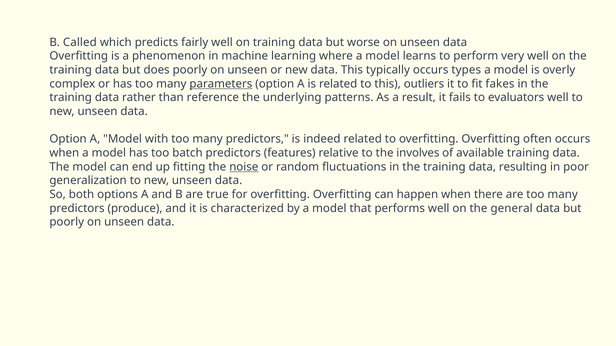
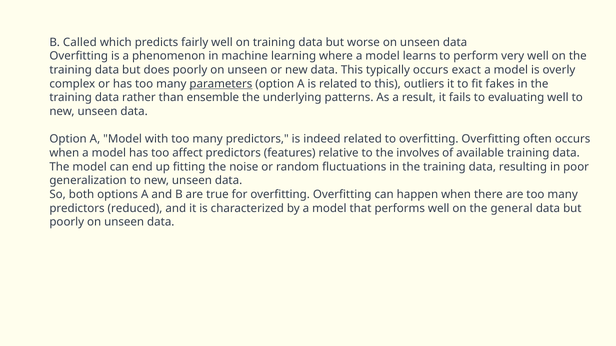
types: types -> exact
reference: reference -> ensemble
evaluators: evaluators -> evaluating
batch: batch -> affect
noise underline: present -> none
produce: produce -> reduced
